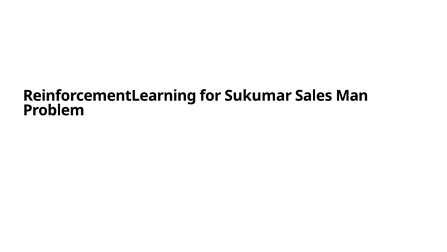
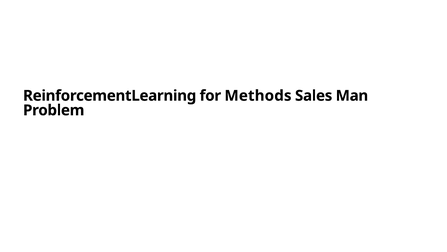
Sukumar: Sukumar -> Methods
